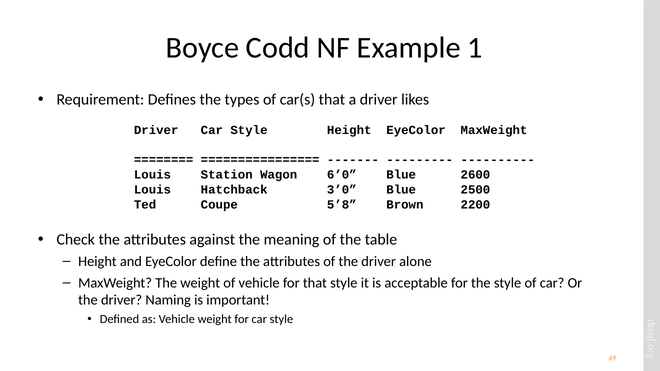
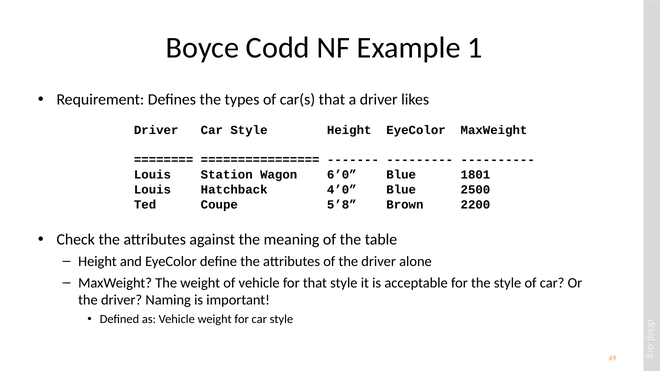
2600: 2600 -> 1801
3’0: 3’0 -> 4’0
